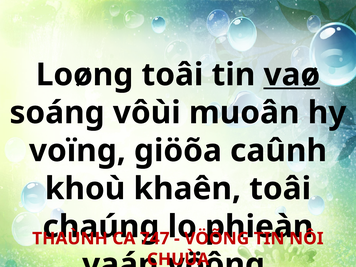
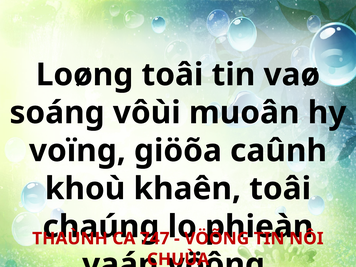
vaø underline: present -> none
